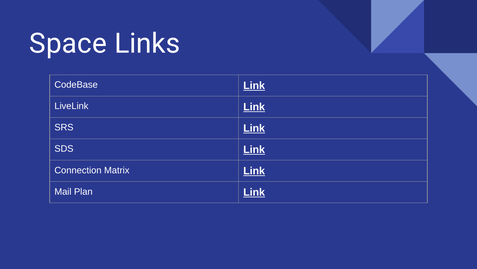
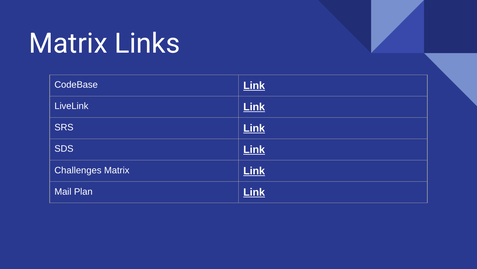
Space at (68, 44): Space -> Matrix
Connection: Connection -> Challenges
